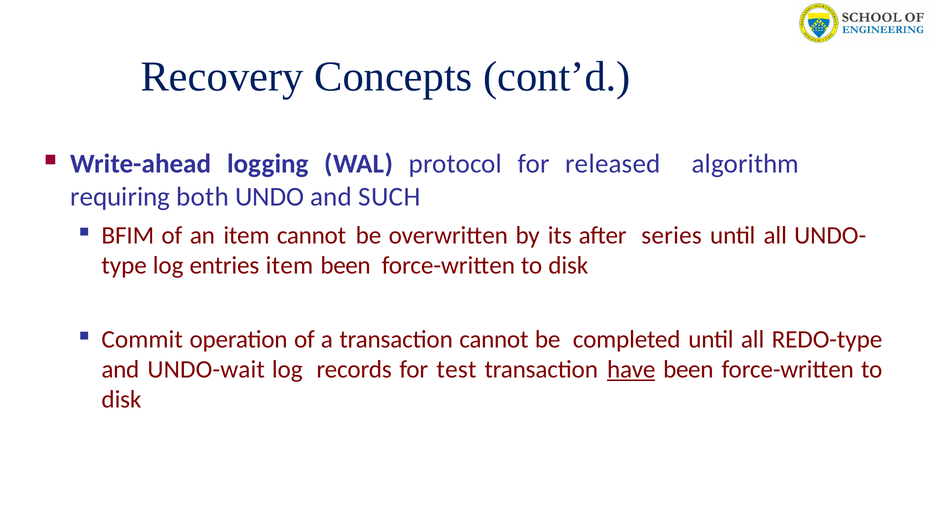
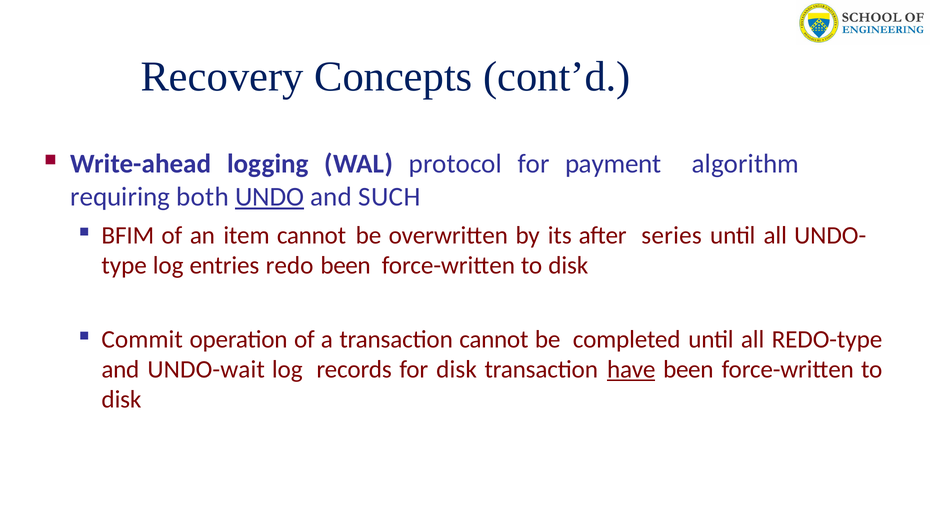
released: released -> payment
UNDO underline: none -> present
entries item: item -> redo
for test: test -> disk
